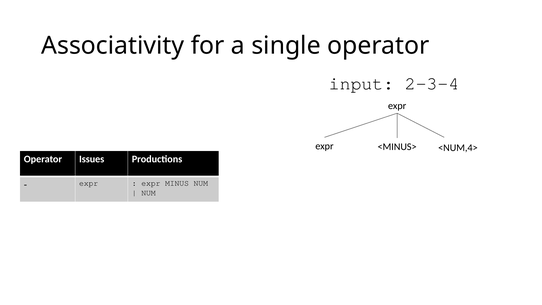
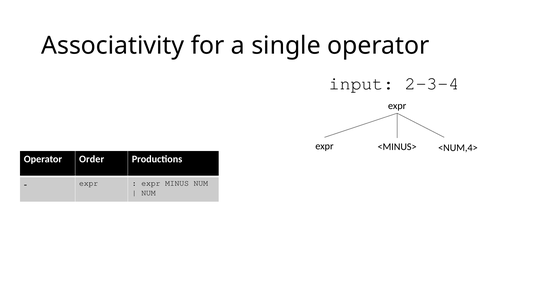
Issues: Issues -> Order
